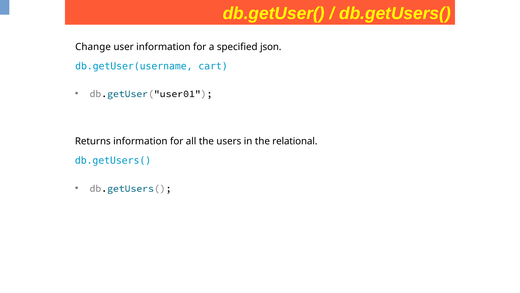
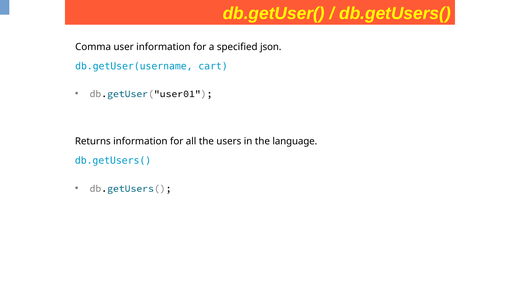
Change: Change -> Comma
relational: relational -> language
